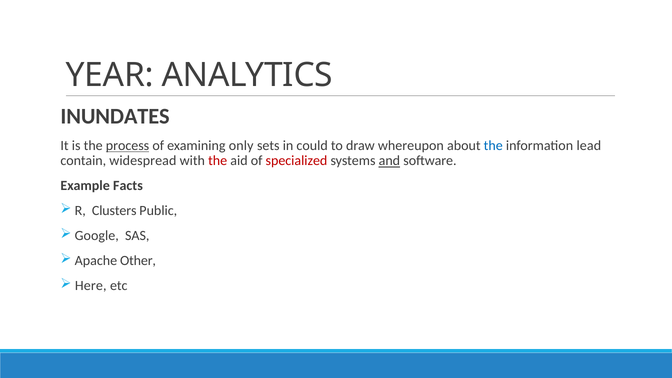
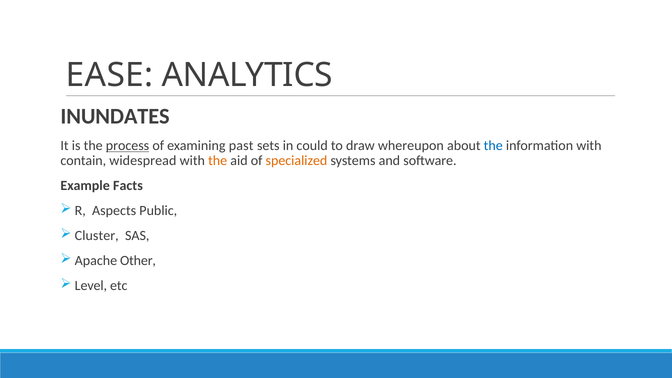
YEAR: YEAR -> EASE
only: only -> past
information lead: lead -> with
the at (218, 161) colour: red -> orange
specialized colour: red -> orange
and underline: present -> none
Clusters: Clusters -> Aspects
Google: Google -> Cluster
Here: Here -> Level
